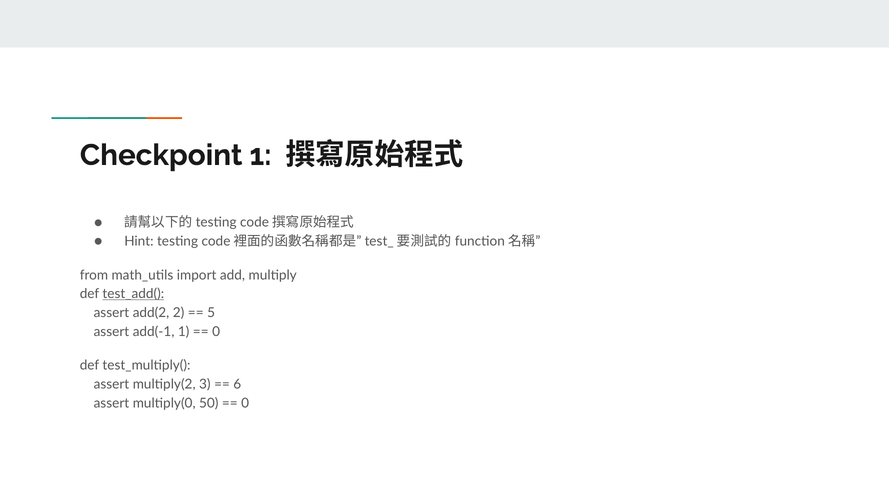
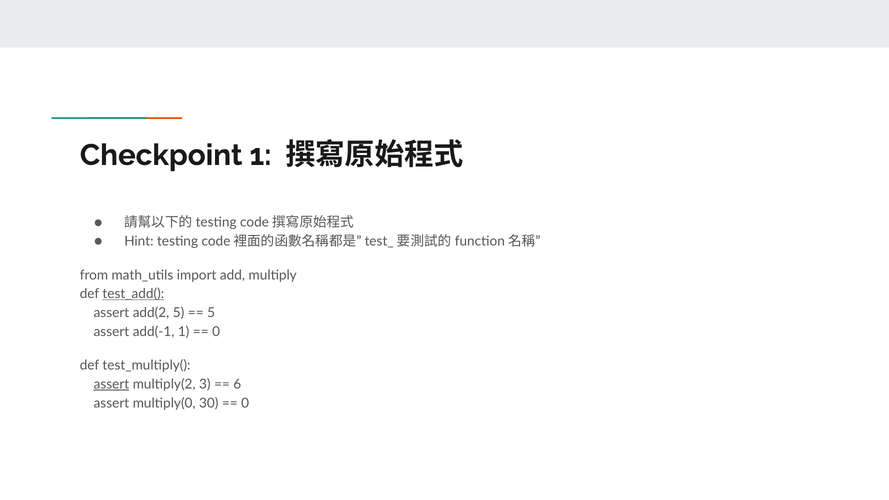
add(2 2: 2 -> 5
assert at (111, 384) underline: none -> present
50: 50 -> 30
